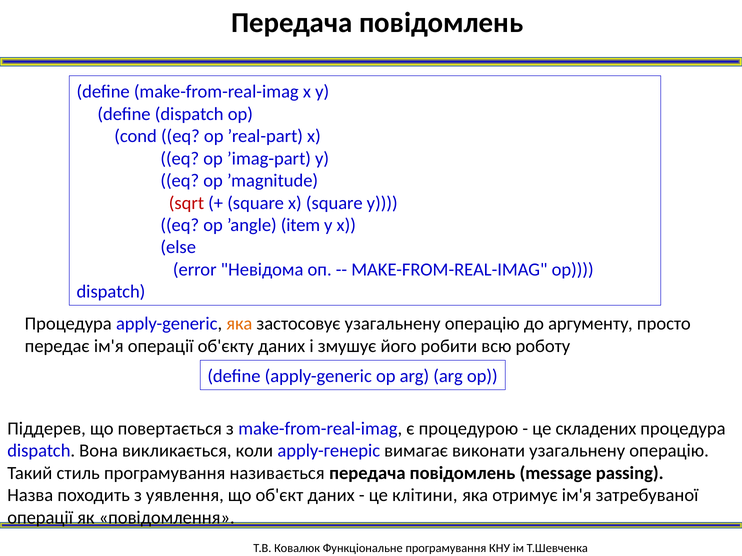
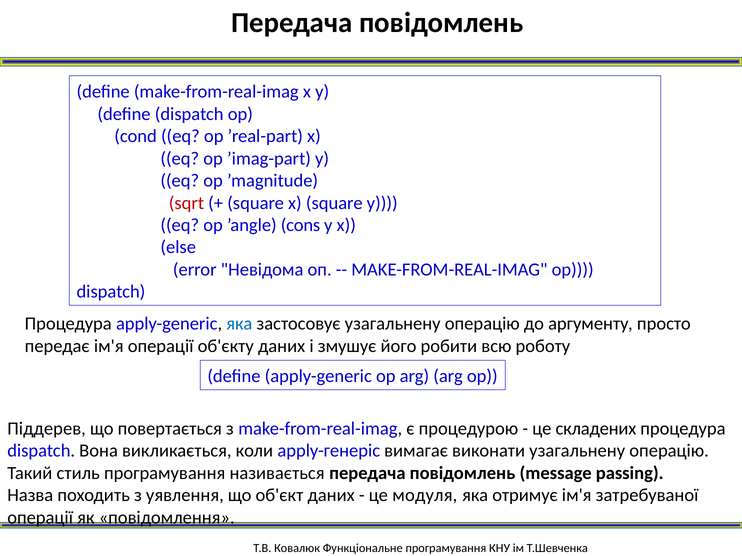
item: item -> cons
яка at (239, 324) colour: orange -> blue
клітини: клітини -> модуля
